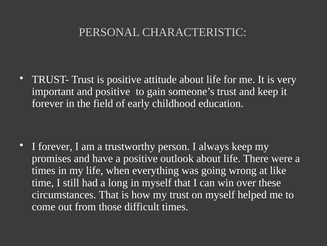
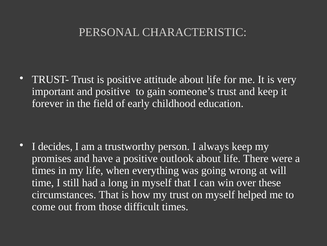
I forever: forever -> decides
like: like -> will
